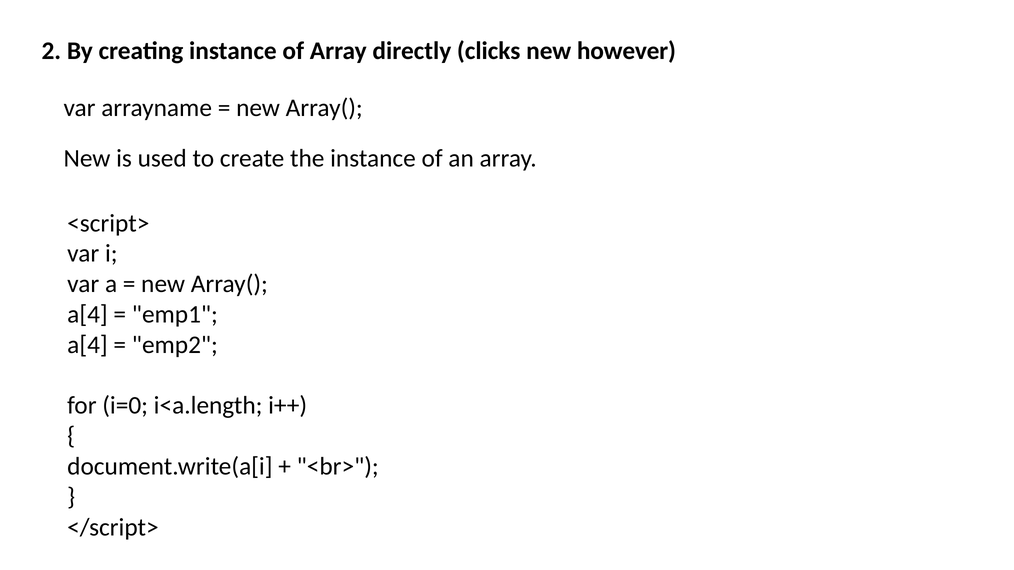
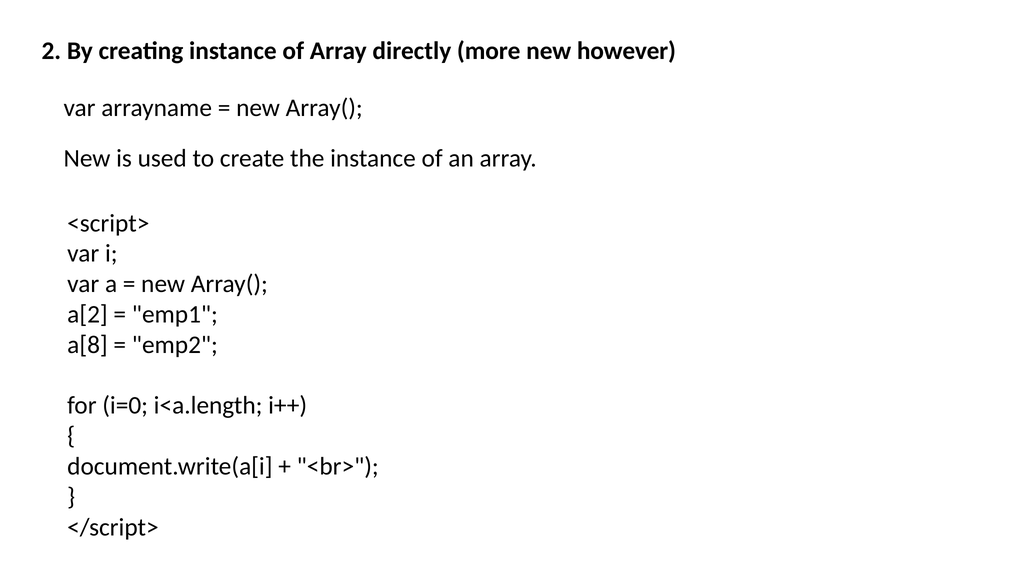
clicks: clicks -> more
a[4 at (87, 315): a[4 -> a[2
a[4 at (87, 345): a[4 -> a[8
